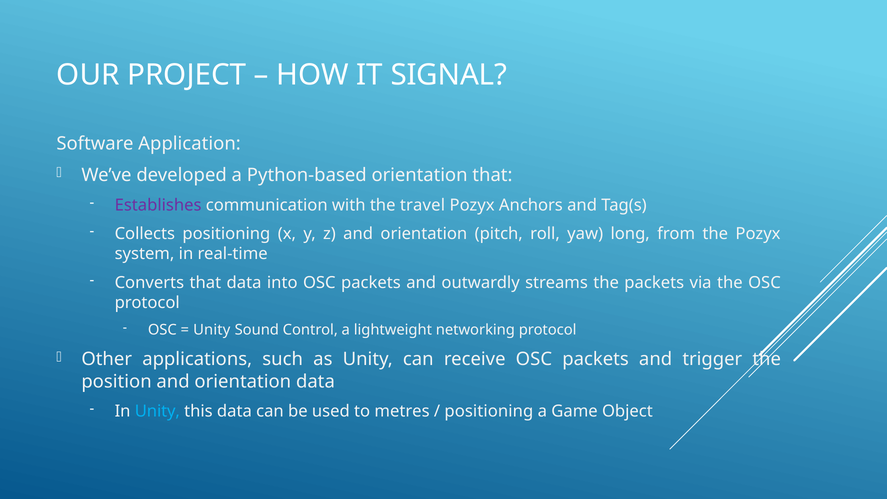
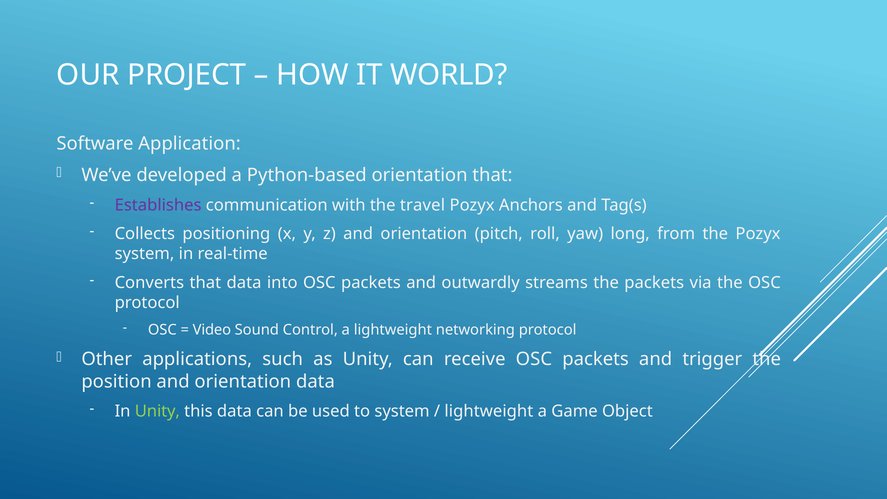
SIGNAL: SIGNAL -> WORLD
Unity at (212, 330): Unity -> Video
Unity at (157, 411) colour: light blue -> light green
to metres: metres -> system
positioning at (489, 411): positioning -> lightweight
